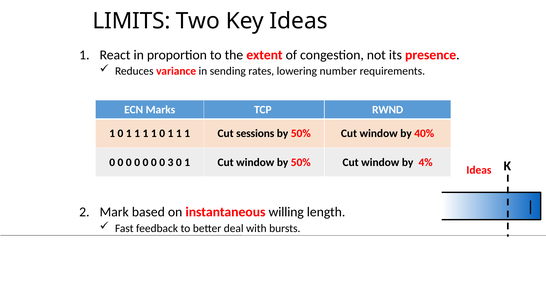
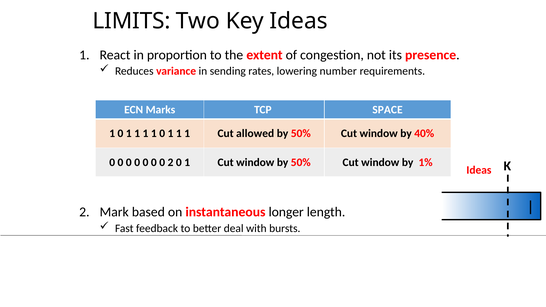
RWND: RWND -> SPACE
sessions: sessions -> allowed
0 3: 3 -> 2
4%: 4% -> 1%
willing: willing -> longer
